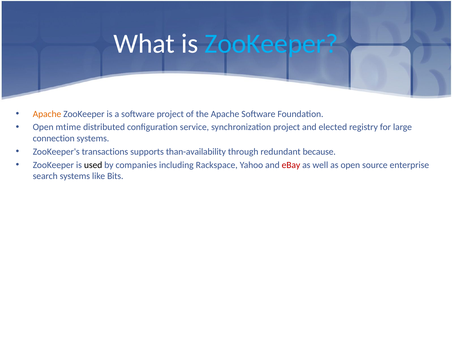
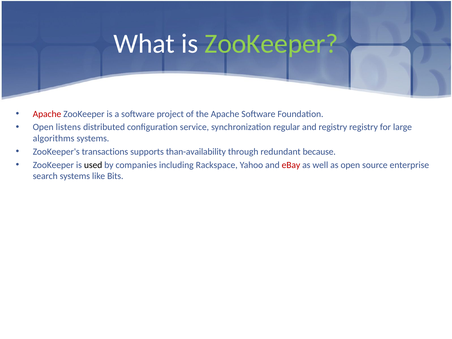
ZooKeeper at (271, 44) colour: light blue -> light green
Apache at (47, 114) colour: orange -> red
mtime: mtime -> listens
synchronization project: project -> regular
and elected: elected -> registry
connection: connection -> algorithms
